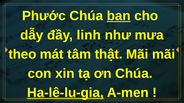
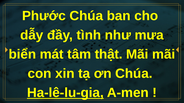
ban underline: present -> none
linh: linh -> tình
theo: theo -> biển
